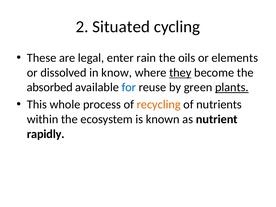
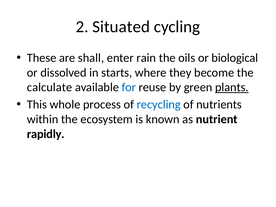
legal: legal -> shall
elements: elements -> biological
know: know -> starts
they underline: present -> none
absorbed: absorbed -> calculate
recycling colour: orange -> blue
